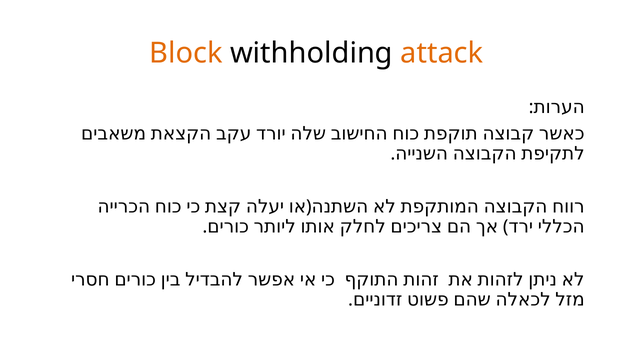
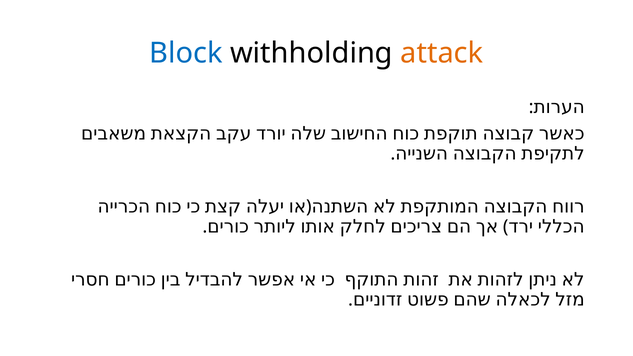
Block colour: orange -> blue
